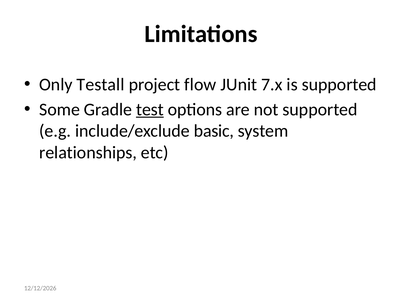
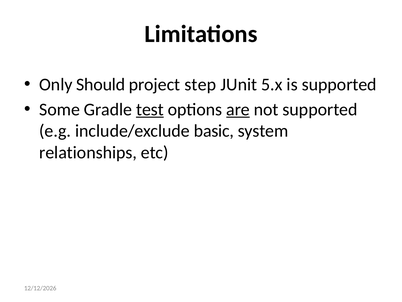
Testall: Testall -> Should
flow: flow -> step
7.x: 7.x -> 5.x
are underline: none -> present
